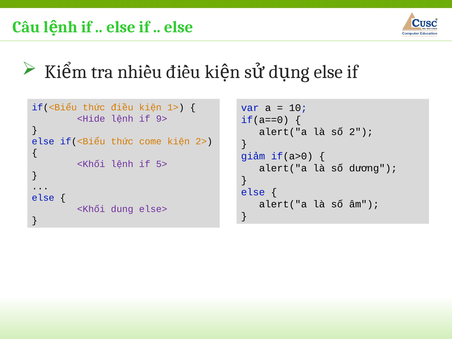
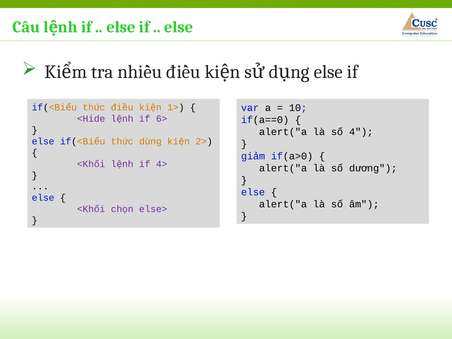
9>: 9> -> 6>
2: 2 -> 4
come: come -> dùng
5>: 5> -> 4>
dung: dung -> chọn
